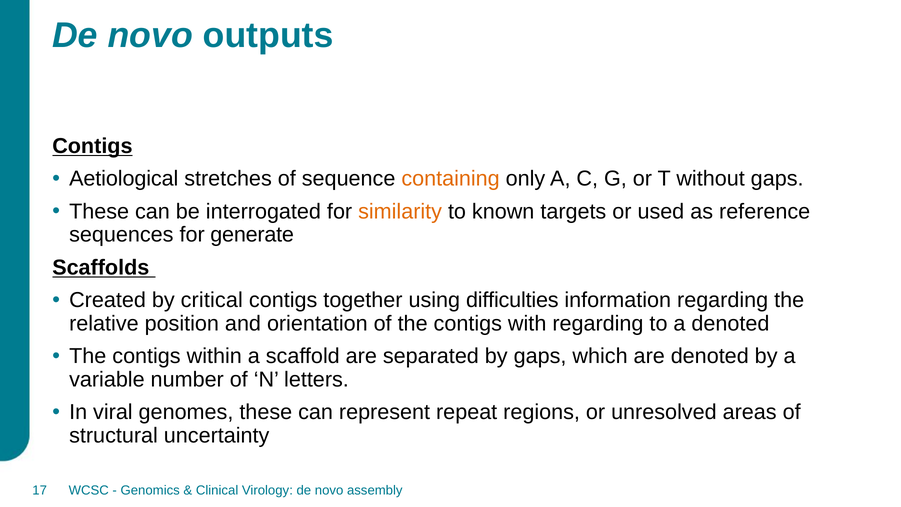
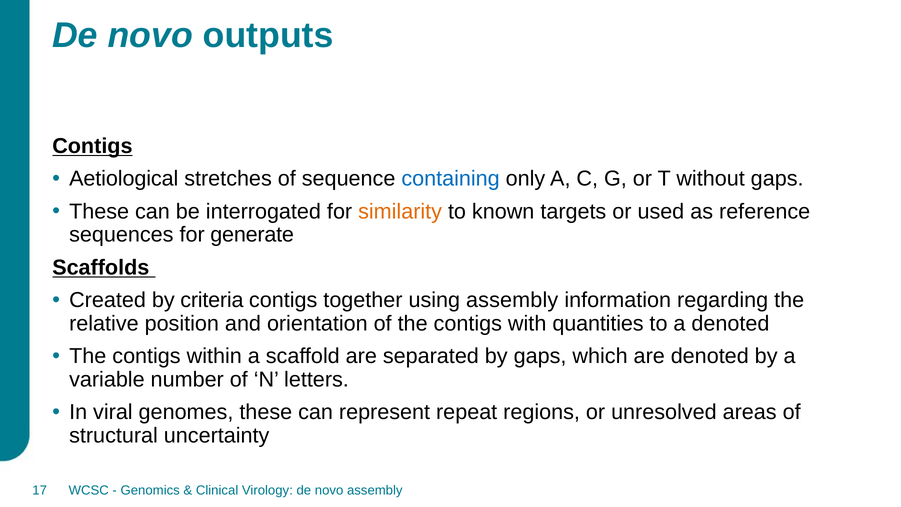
containing colour: orange -> blue
critical: critical -> criteria
using difficulties: difficulties -> assembly
with regarding: regarding -> quantities
